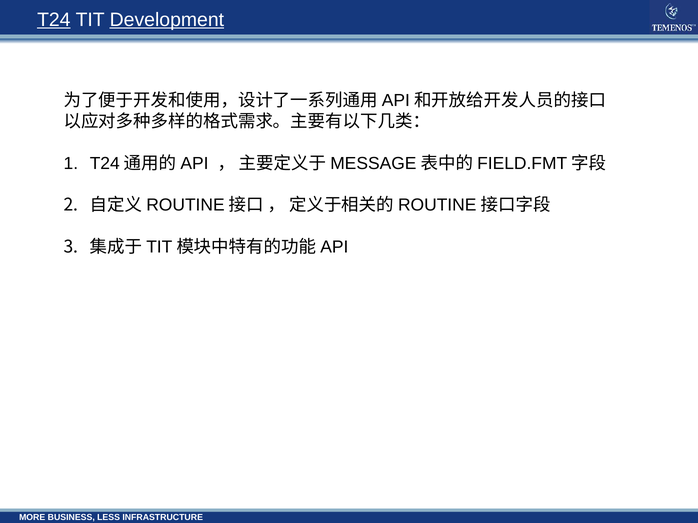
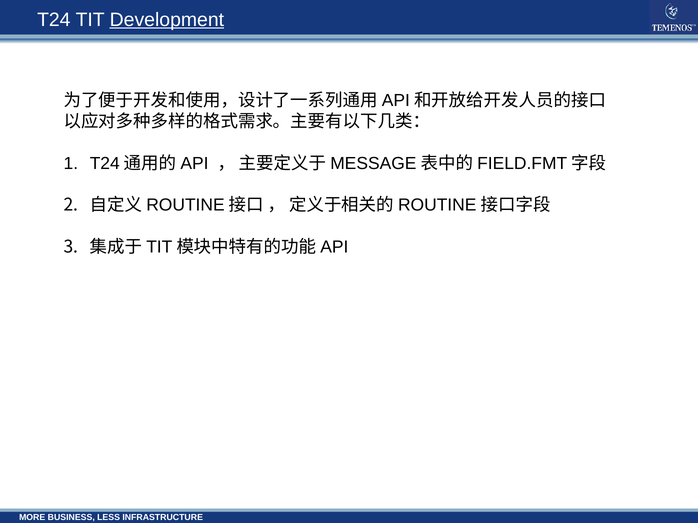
T24 underline: present -> none
